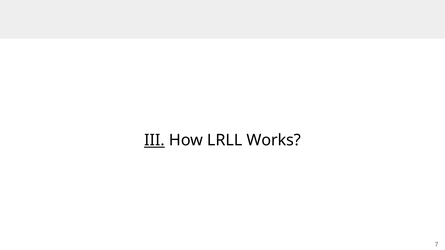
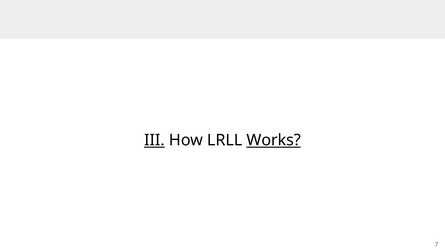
Works underline: none -> present
